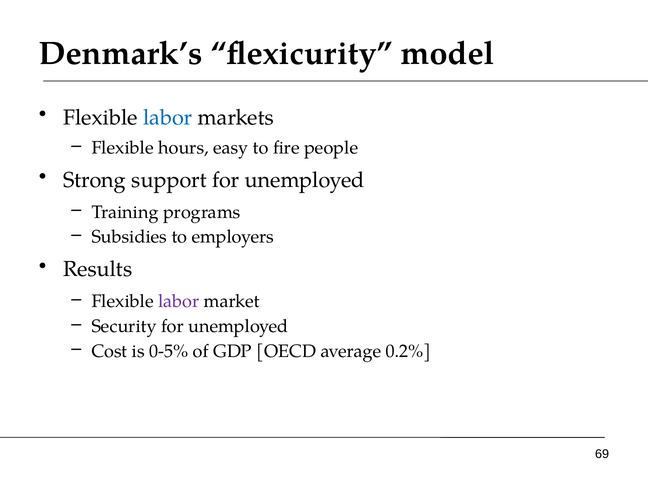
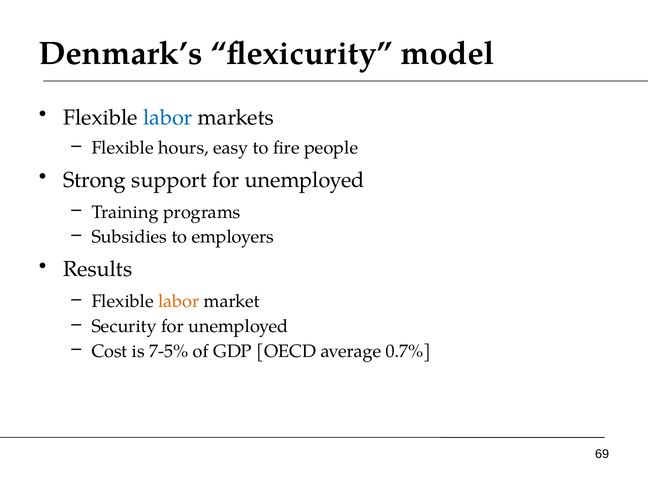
labor at (179, 301) colour: purple -> orange
0-5%: 0-5% -> 7-5%
0.2%: 0.2% -> 0.7%
